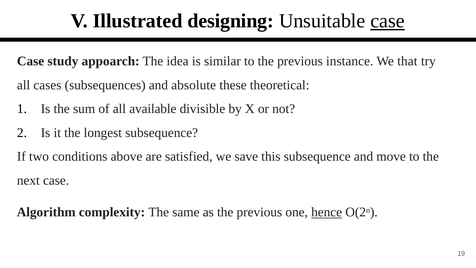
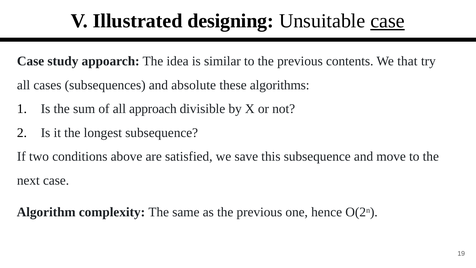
instance: instance -> contents
theoretical: theoretical -> algorithms
available: available -> approach
hence underline: present -> none
